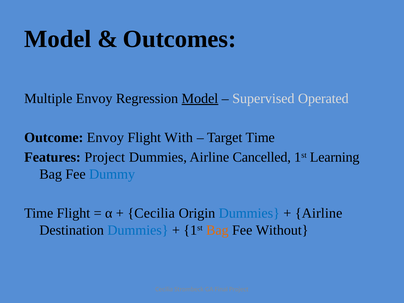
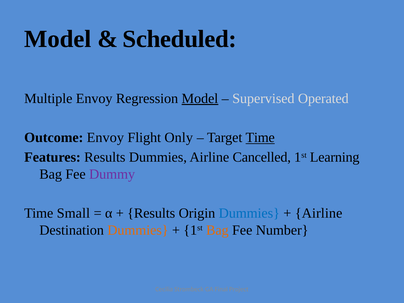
Outcomes: Outcomes -> Scheduled
With: With -> Only
Time at (260, 138) underline: none -> present
Features Project: Project -> Results
Dummy colour: blue -> purple
Time Flight: Flight -> Small
Cecilia at (151, 213): Cecilia -> Results
Dummies at (138, 230) colour: blue -> orange
Without: Without -> Number
